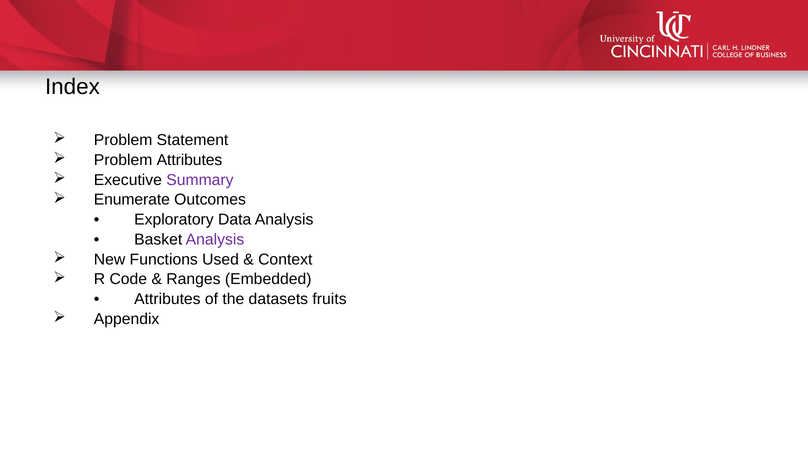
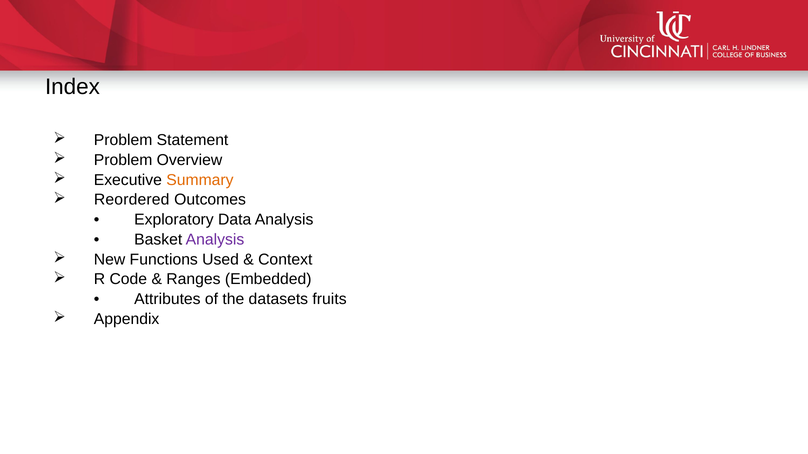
Problem Attributes: Attributes -> Overview
Summary colour: purple -> orange
Enumerate: Enumerate -> Reordered
